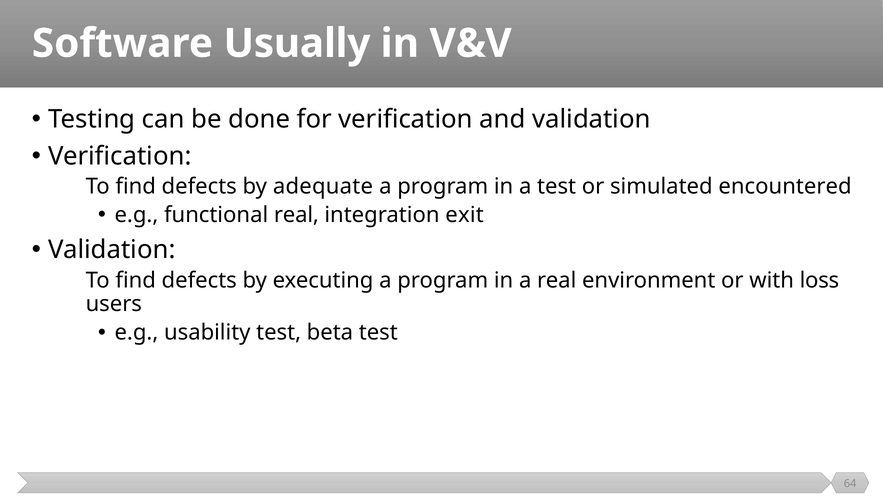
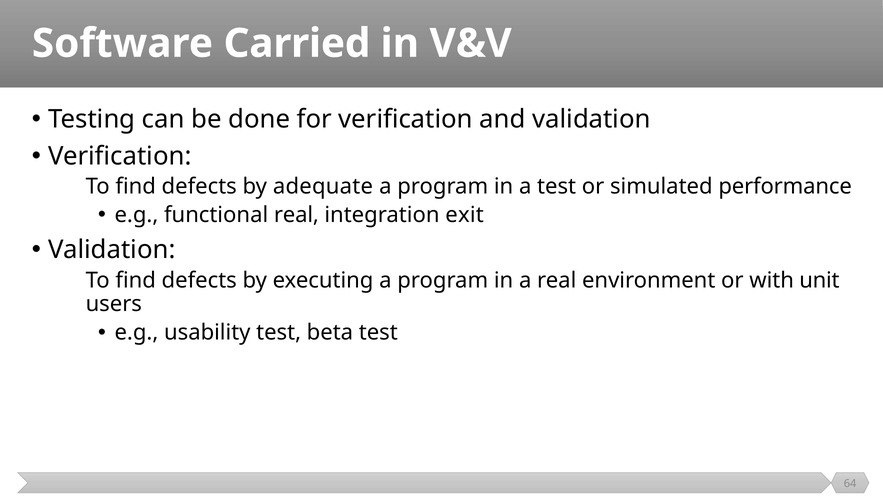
Usually: Usually -> Carried
encountered: encountered -> performance
loss: loss -> unit
